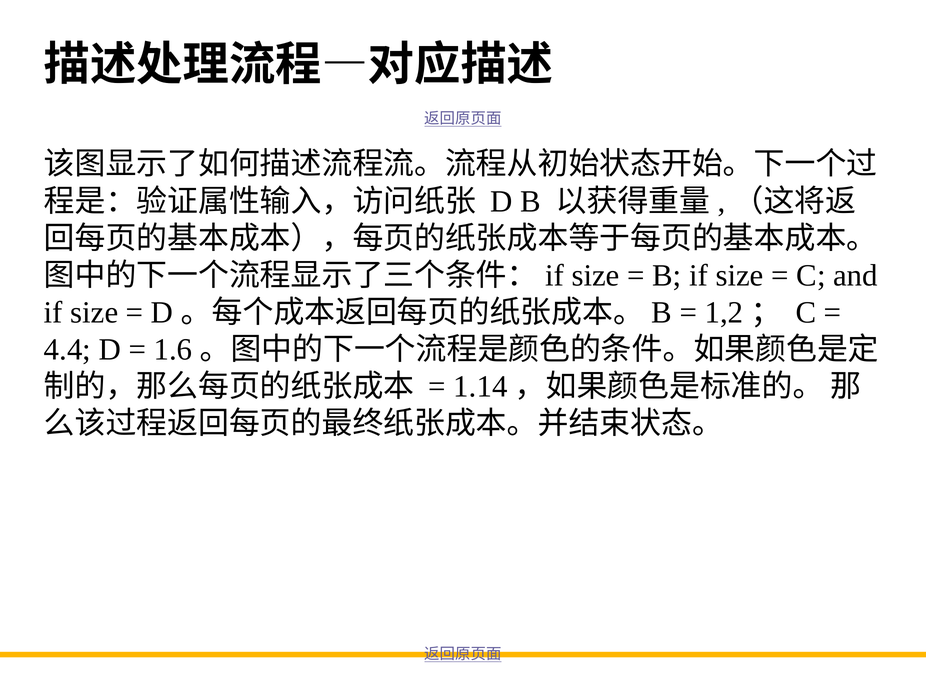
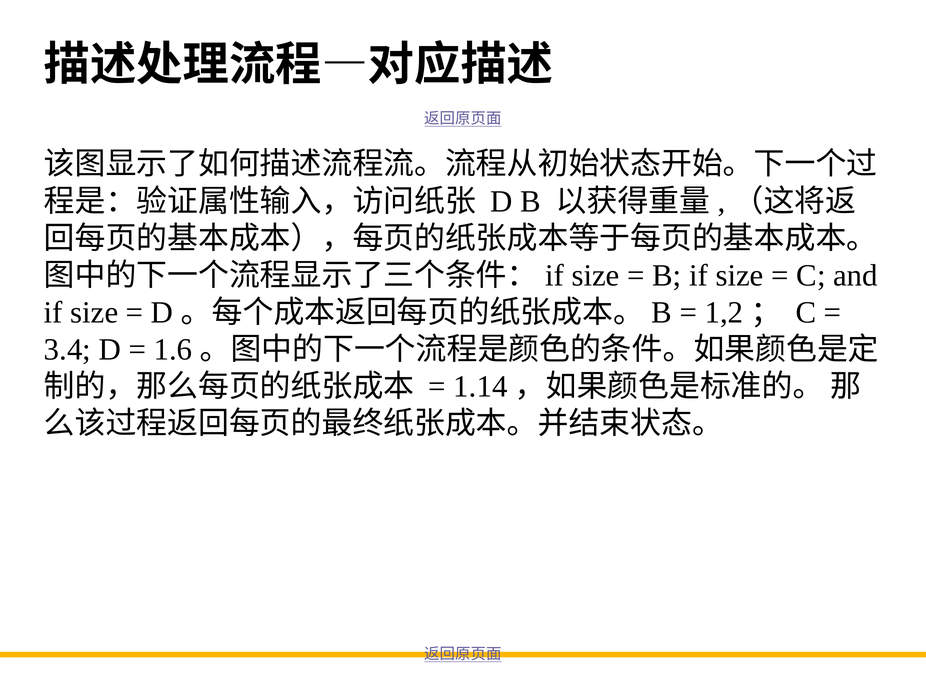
4.4: 4.4 -> 3.4
